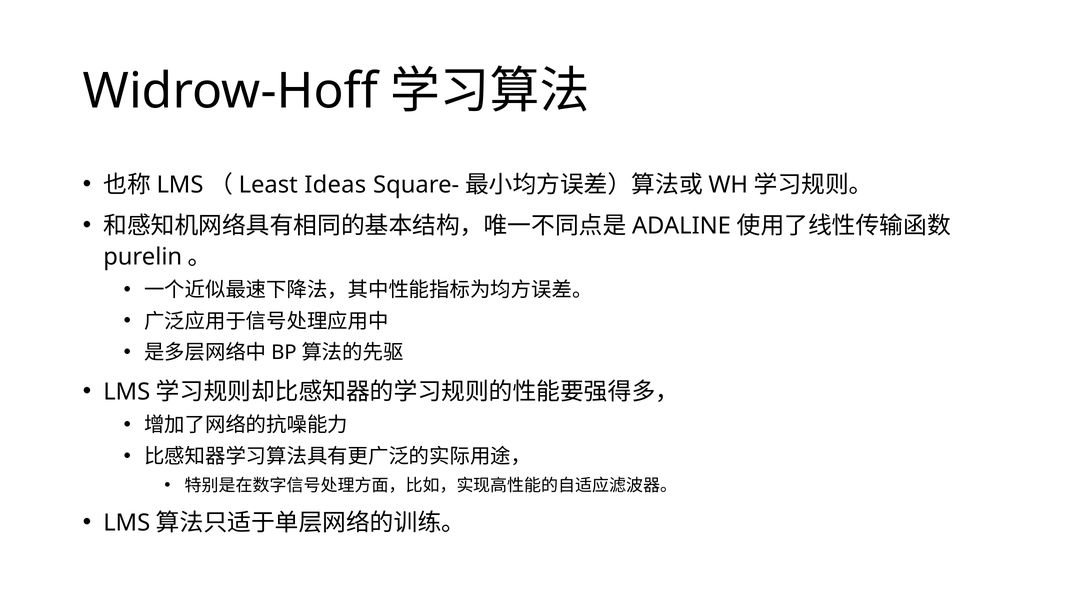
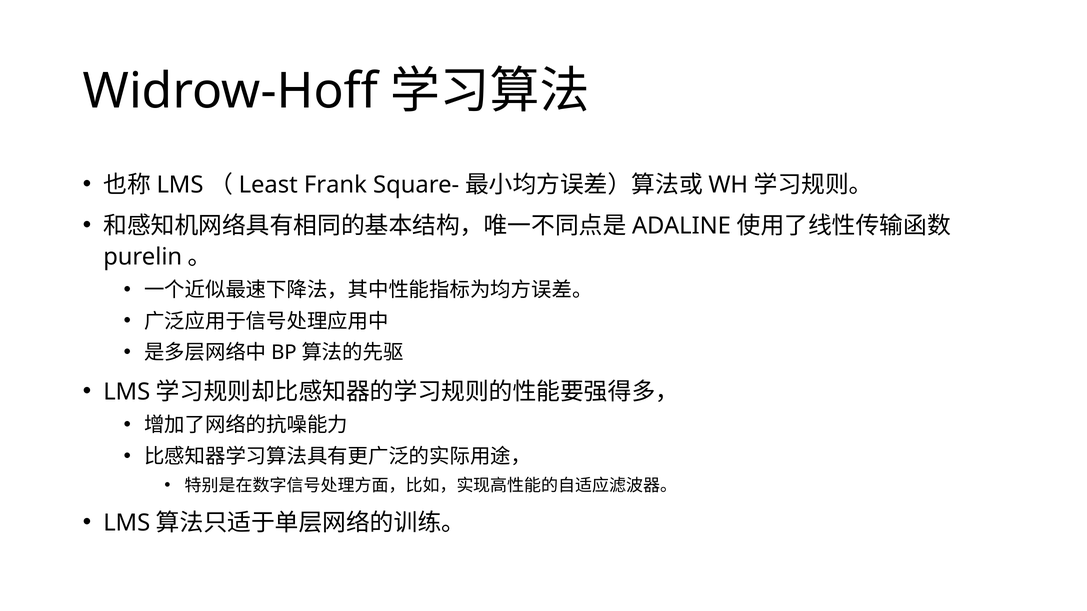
Ideas: Ideas -> Frank
